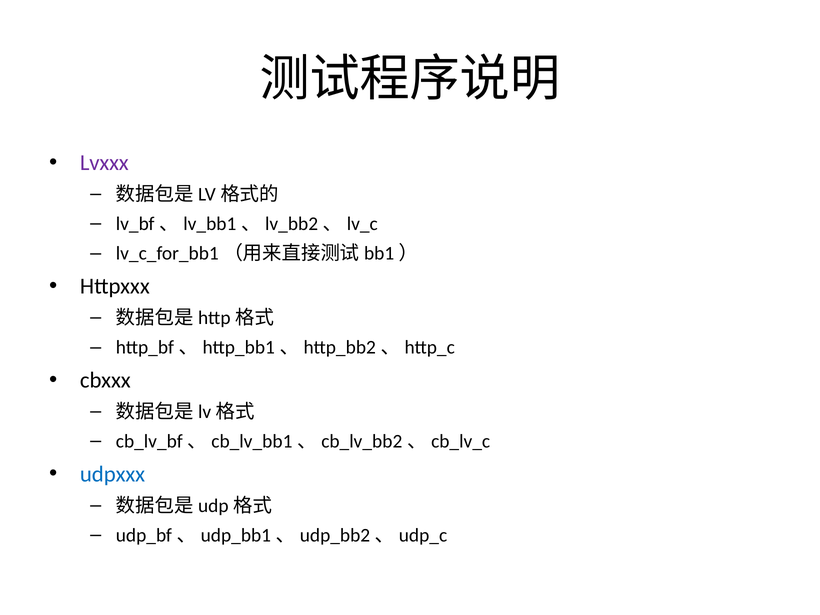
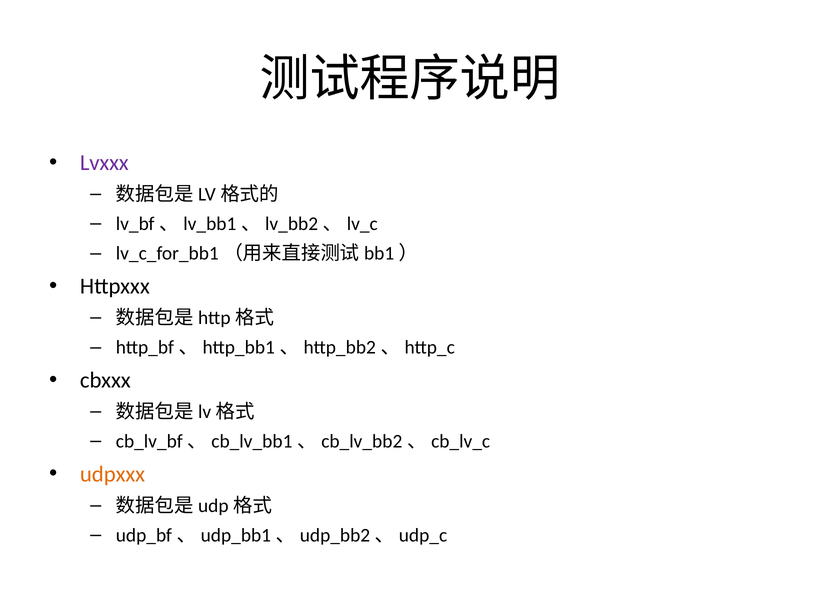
udpxxx colour: blue -> orange
